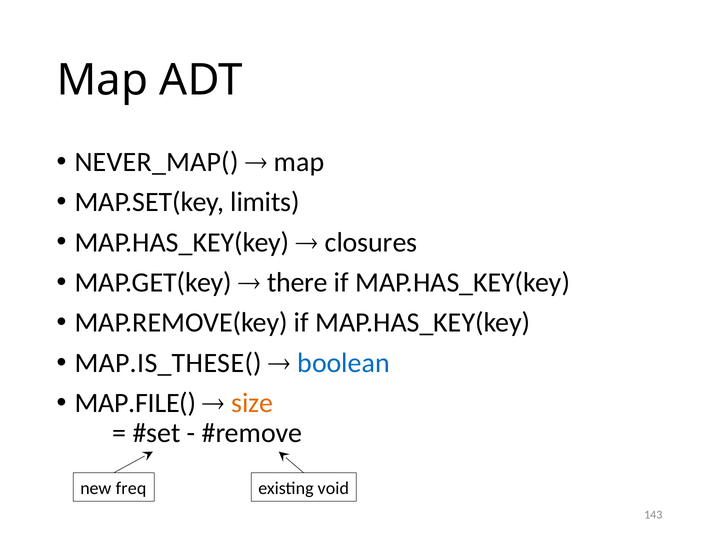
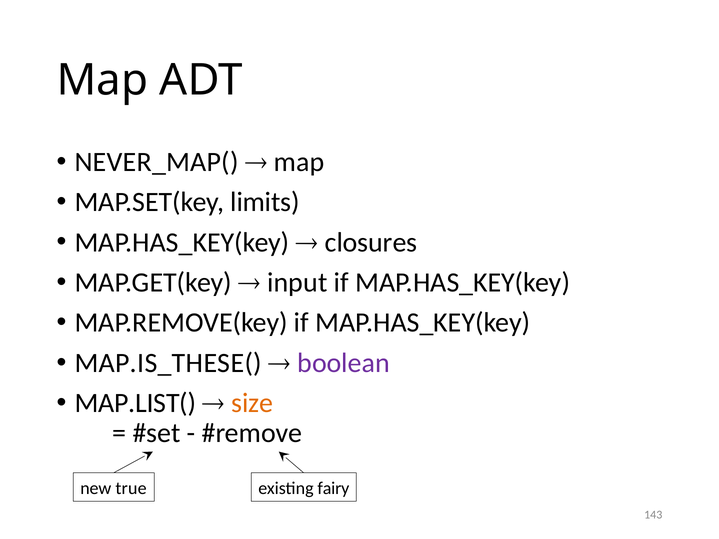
there: there -> input
boolean colour: blue -> purple
MAP.FILE(: MAP.FILE( -> MAP.LIST(
freq: freq -> true
void: void -> fairy
